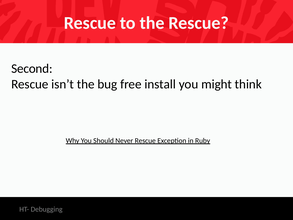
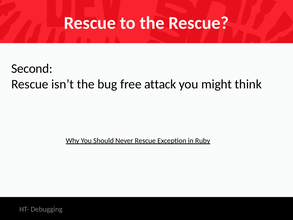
install: install -> attack
